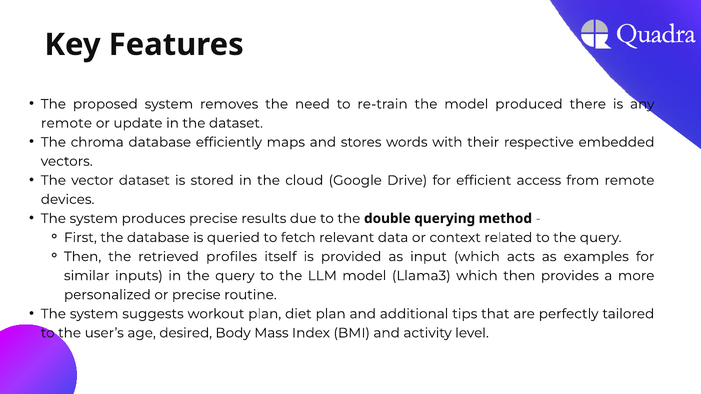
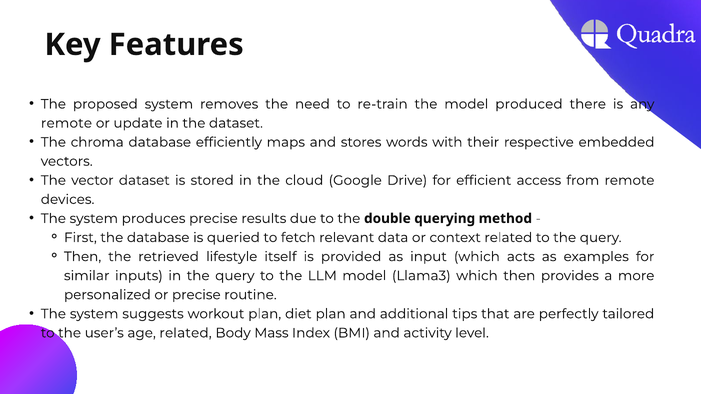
profiles: profiles -> lifestyle
age desired: desired -> related
